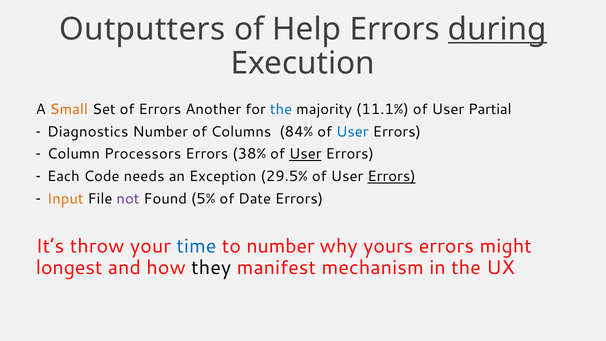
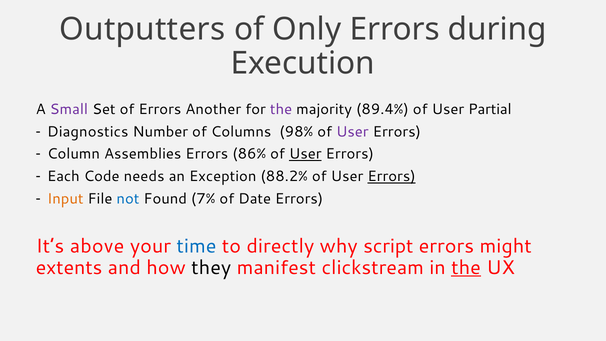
Help: Help -> Only
during underline: present -> none
Small colour: orange -> purple
the at (281, 109) colour: blue -> purple
11.1%: 11.1% -> 89.4%
84%: 84% -> 98%
User at (352, 132) colour: blue -> purple
Processors: Processors -> Assemblies
38%: 38% -> 86%
29.5%: 29.5% -> 88.2%
not colour: purple -> blue
5%: 5% -> 7%
throw: throw -> above
to number: number -> directly
yours: yours -> script
longest: longest -> extents
mechanism: mechanism -> clickstream
the at (466, 267) underline: none -> present
